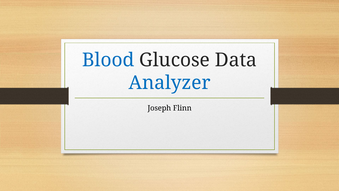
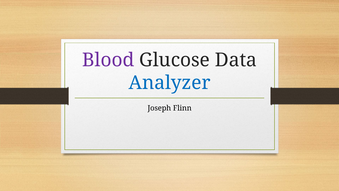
Blood colour: blue -> purple
